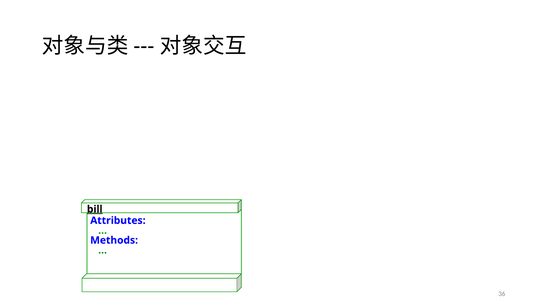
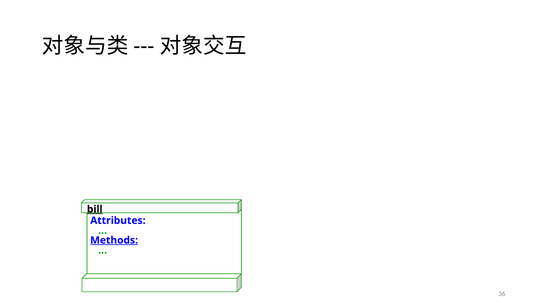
Methods underline: none -> present
